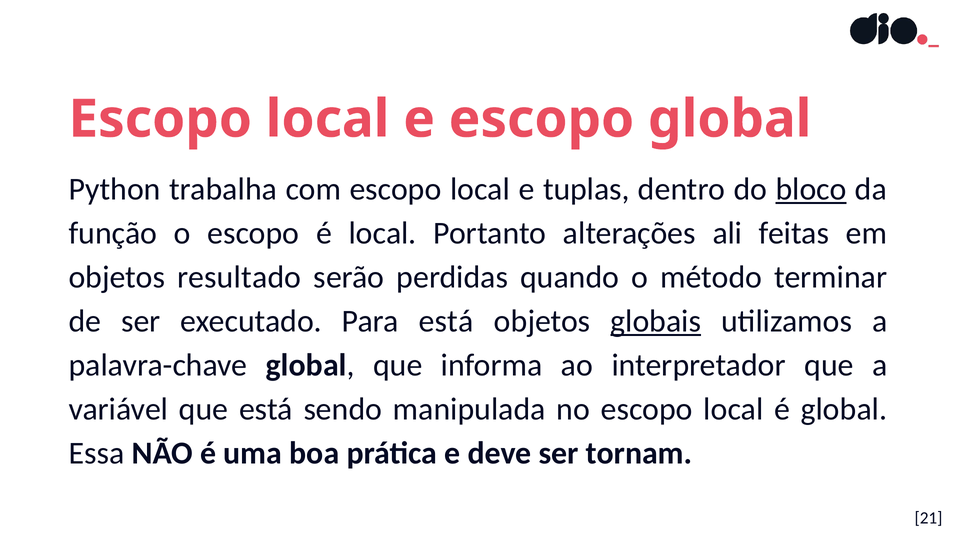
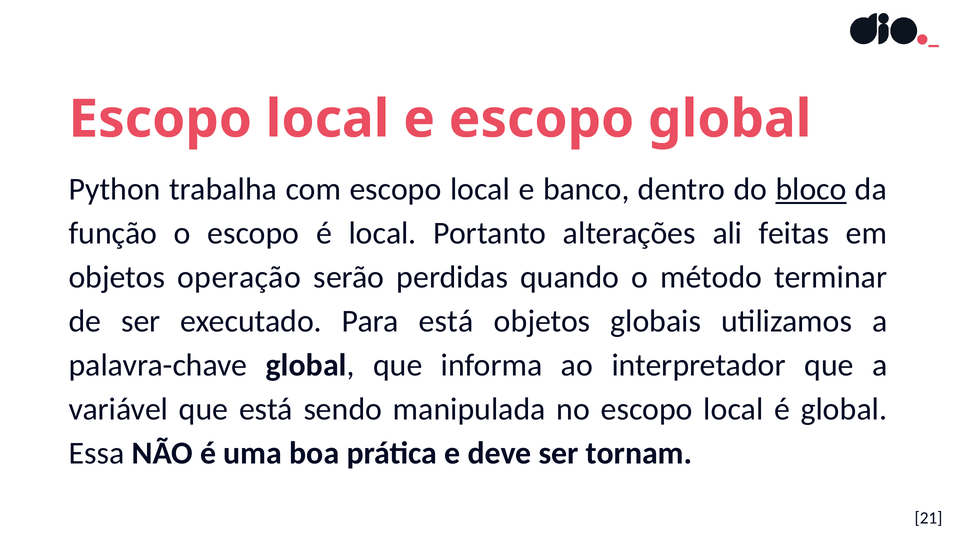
tuplas: tuplas -> banco
resultado: resultado -> operação
globais underline: present -> none
